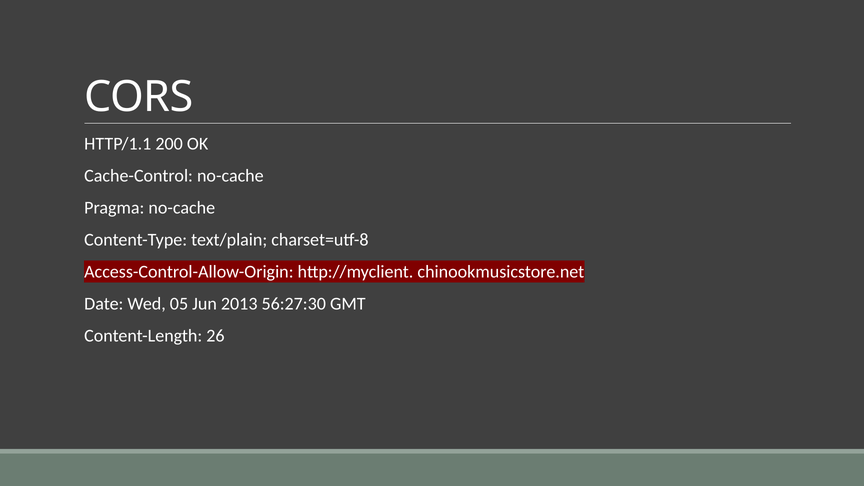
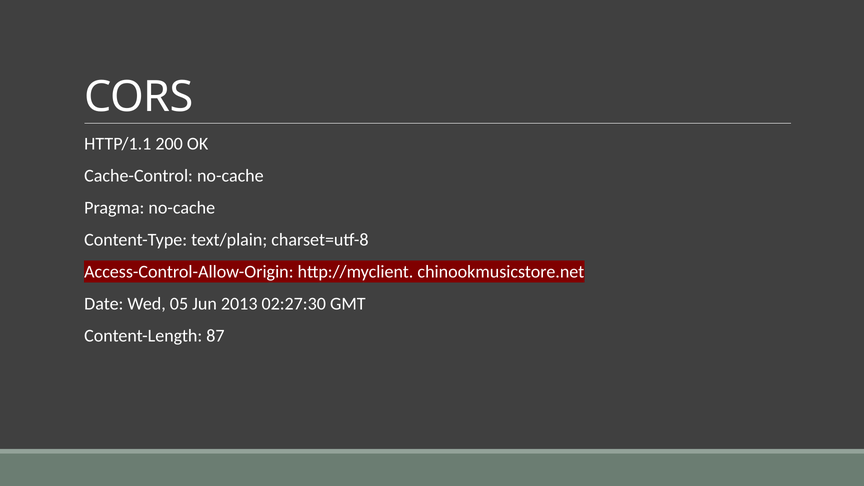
56:27:30: 56:27:30 -> 02:27:30
26: 26 -> 87
